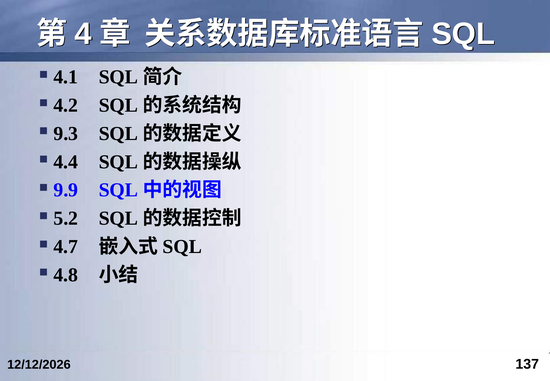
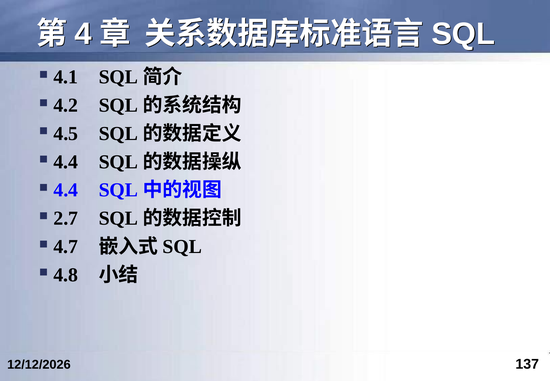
9.3: 9.3 -> 4.5
9.9 at (66, 190): 9.9 -> 4.4
5.2: 5.2 -> 2.7
